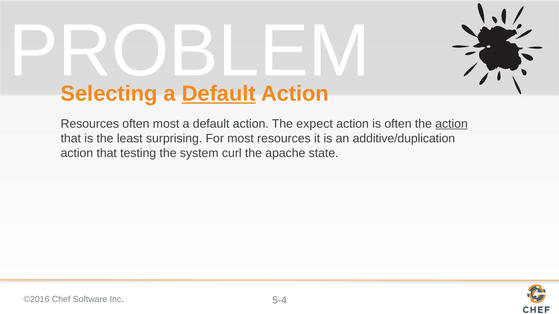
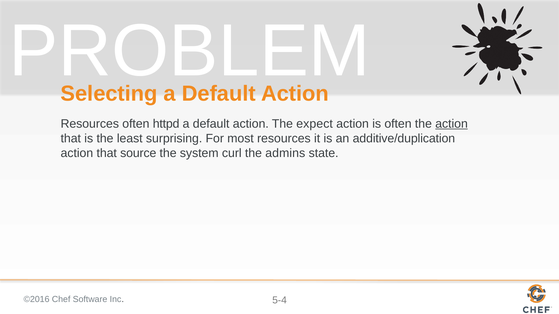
Default at (219, 94) underline: present -> none
often most: most -> httpd
testing: testing -> source
apache: apache -> admins
